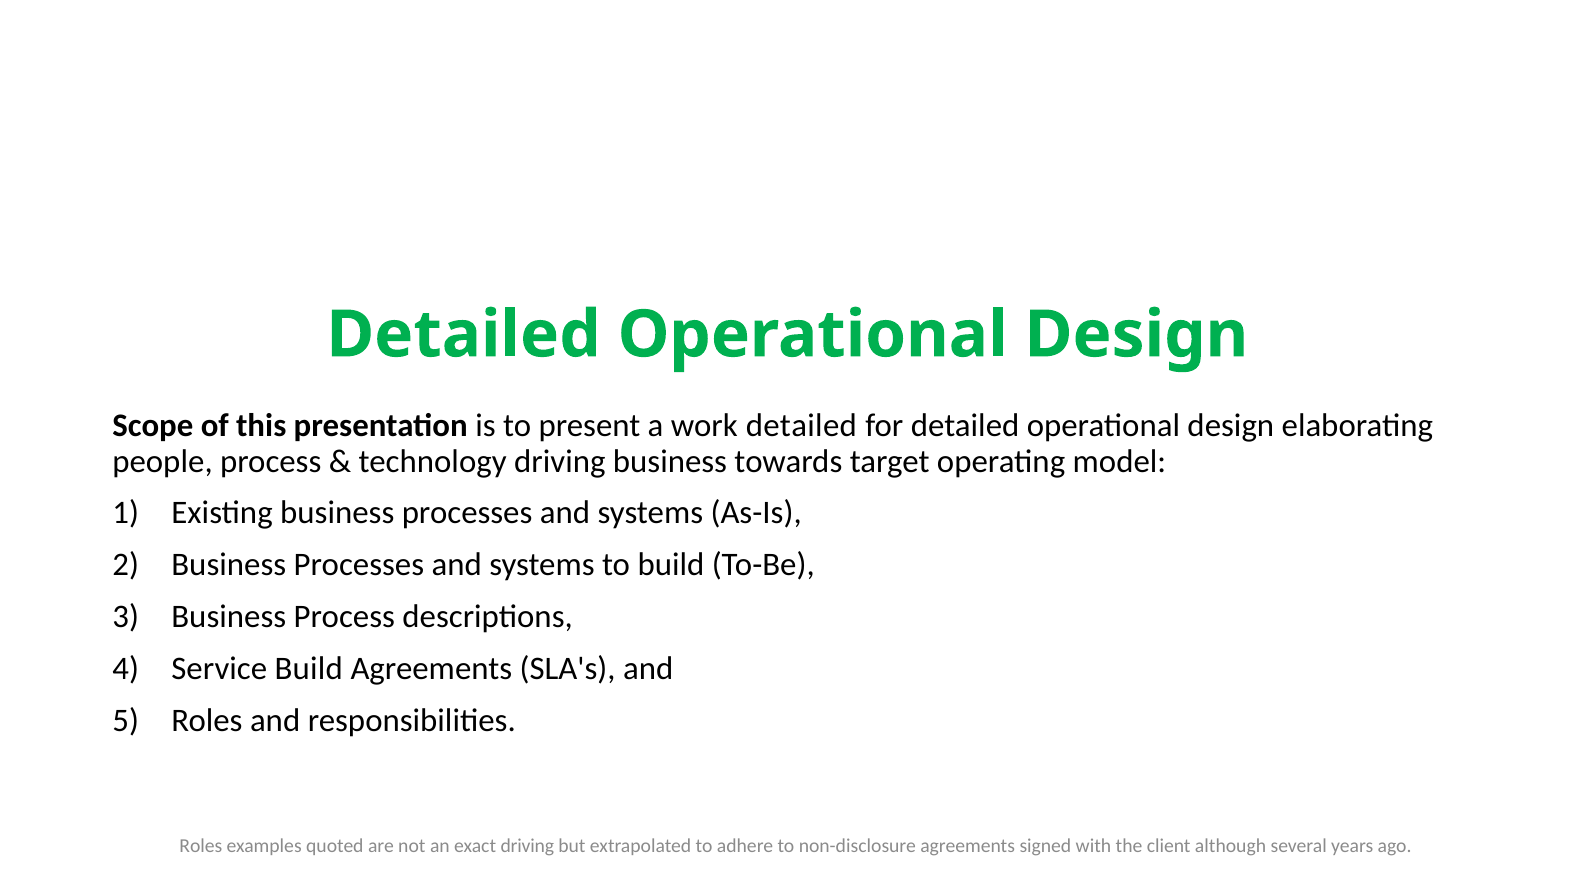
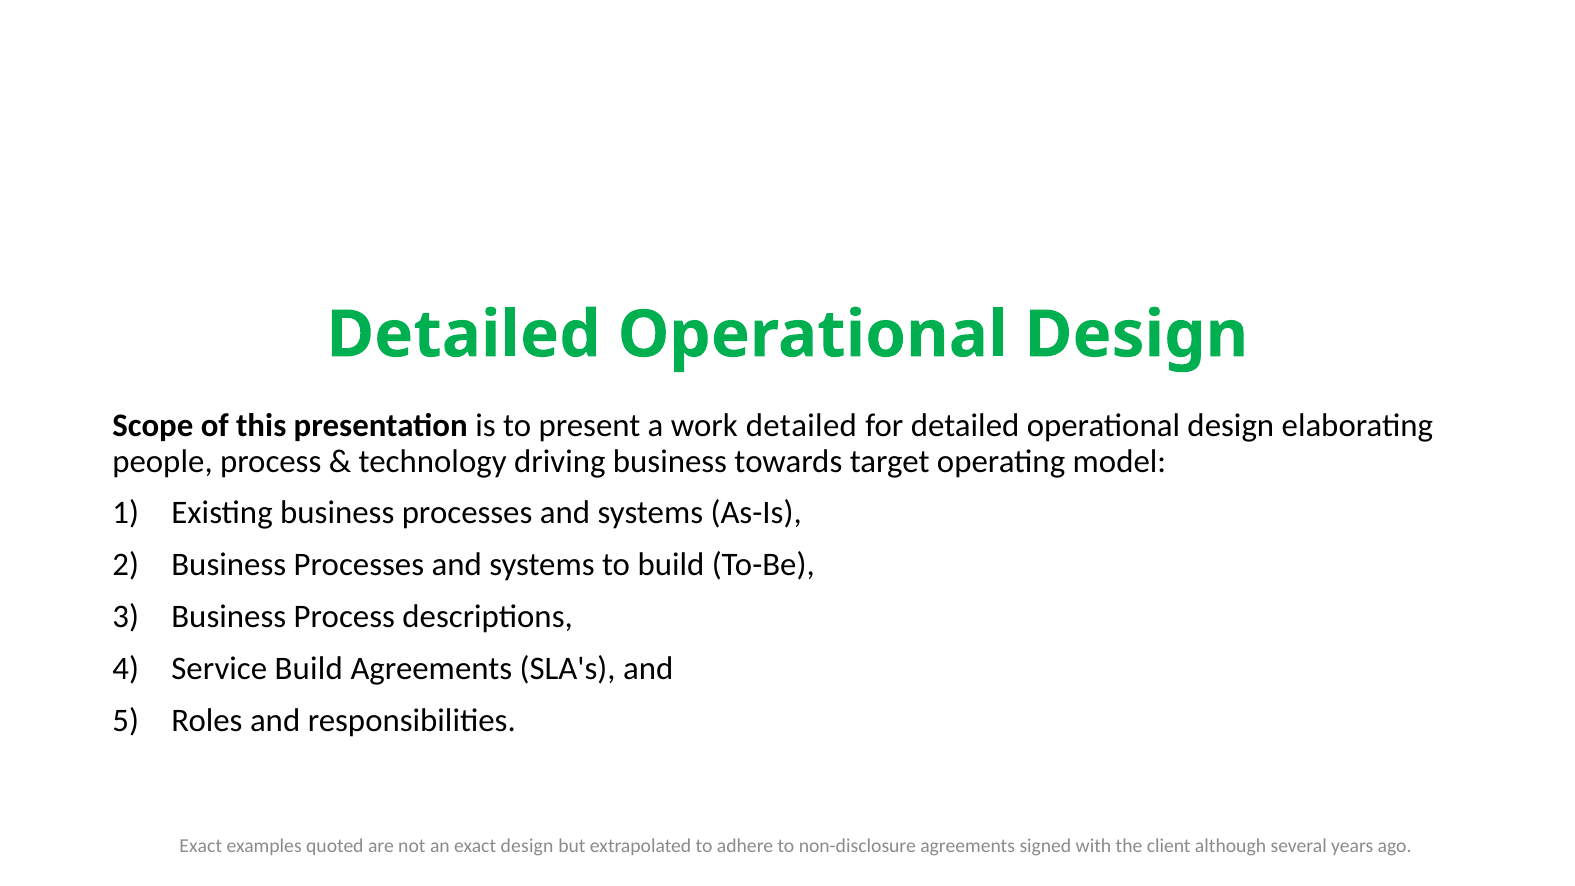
Roles at (201, 846): Roles -> Exact
exact driving: driving -> design
